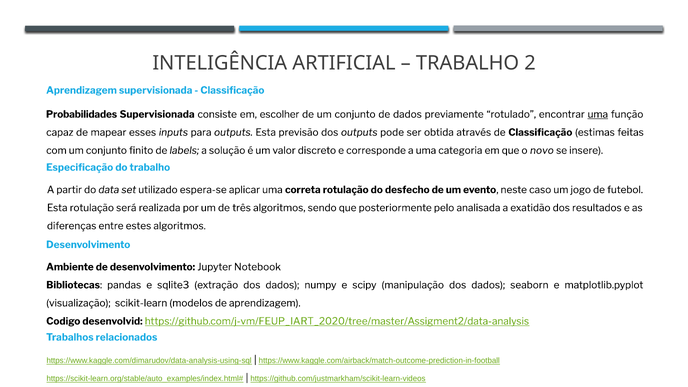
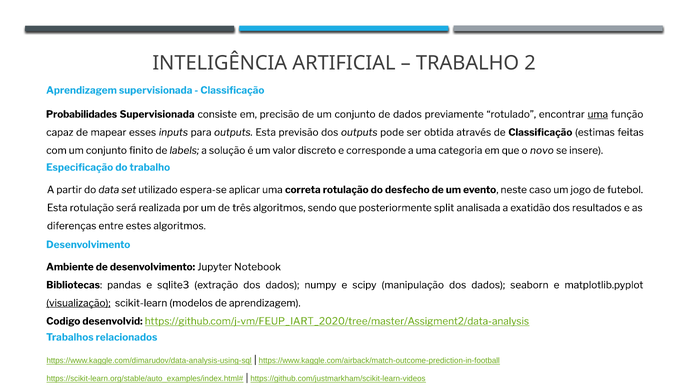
escolher: escolher -> precisão
pelo: pelo -> split
visualização underline: none -> present
